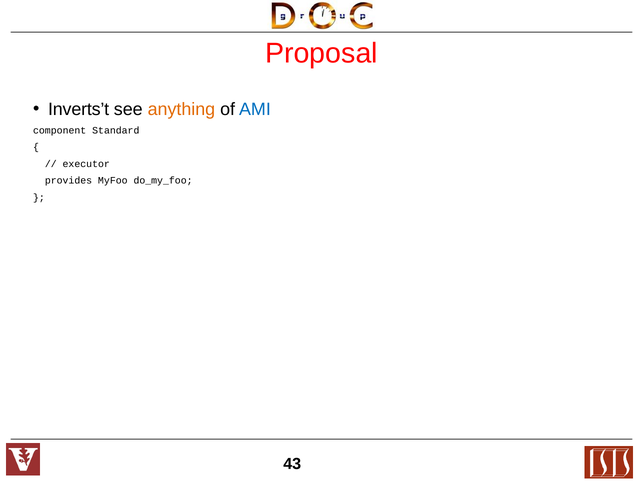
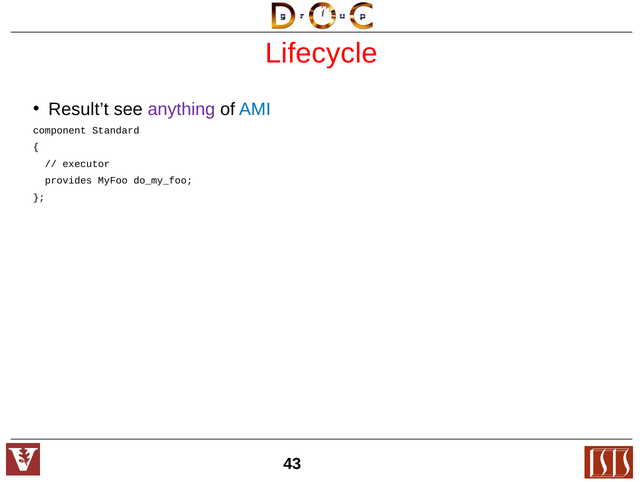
Proposal: Proposal -> Lifecycle
Inverts’t: Inverts’t -> Result’t
anything colour: orange -> purple
